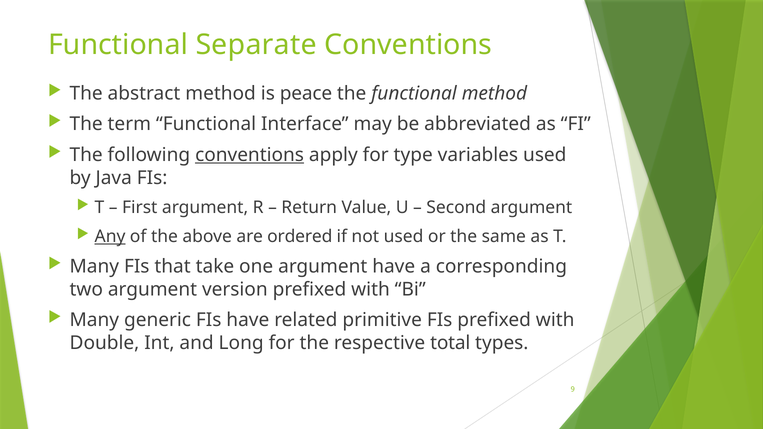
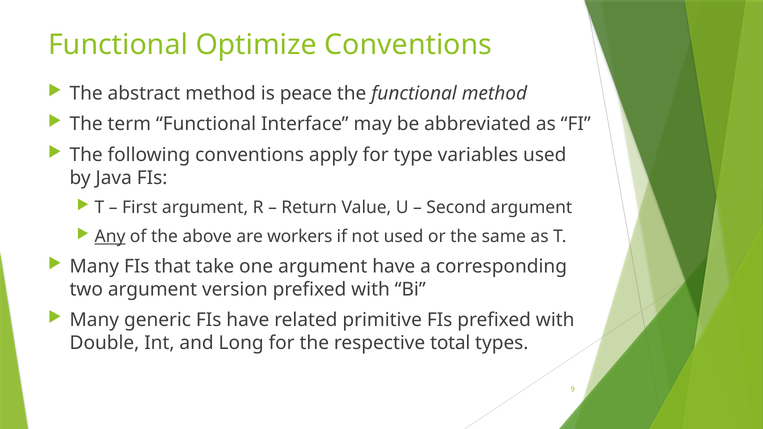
Separate: Separate -> Optimize
conventions at (250, 155) underline: present -> none
ordered: ordered -> workers
